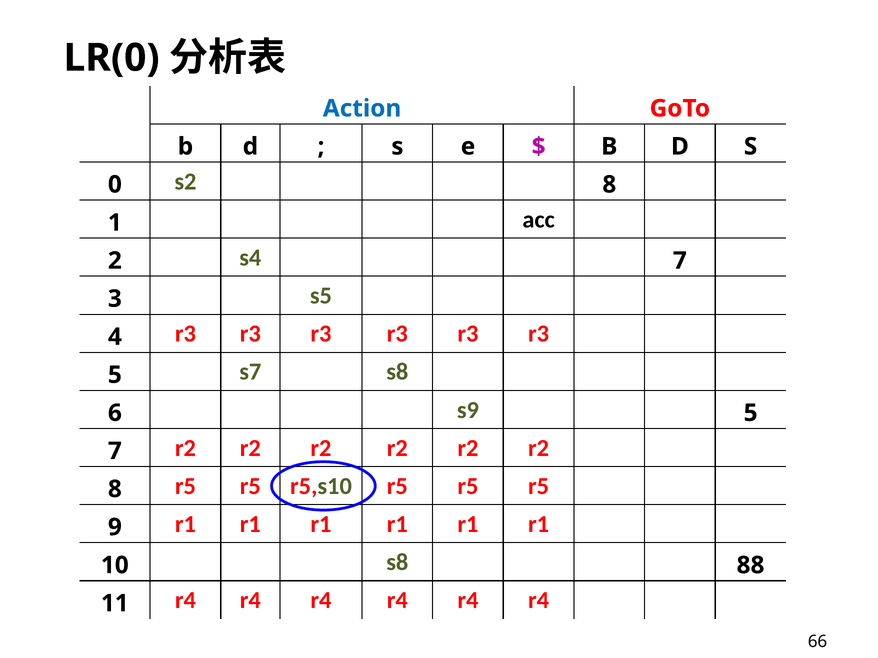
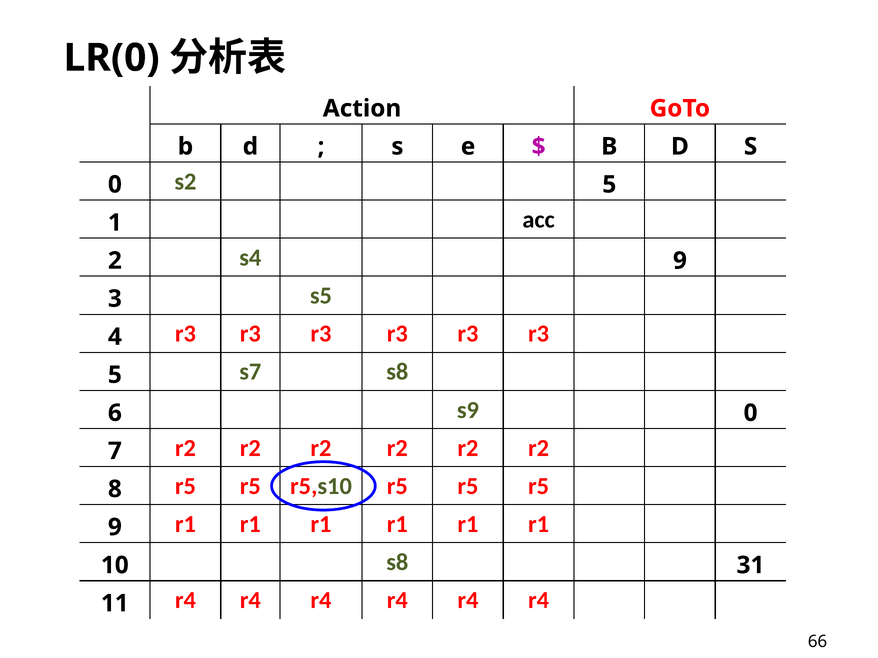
Action colour: blue -> black
s2 8: 8 -> 5
s4 7: 7 -> 9
s9 5: 5 -> 0
88: 88 -> 31
